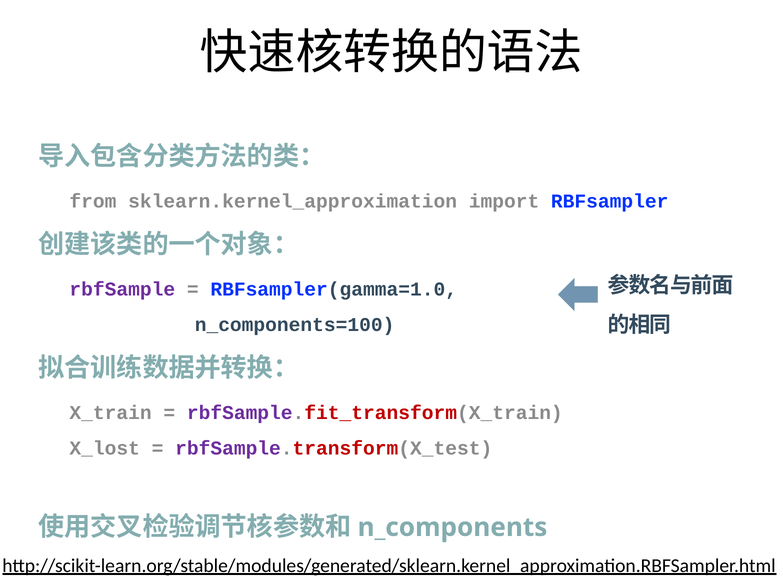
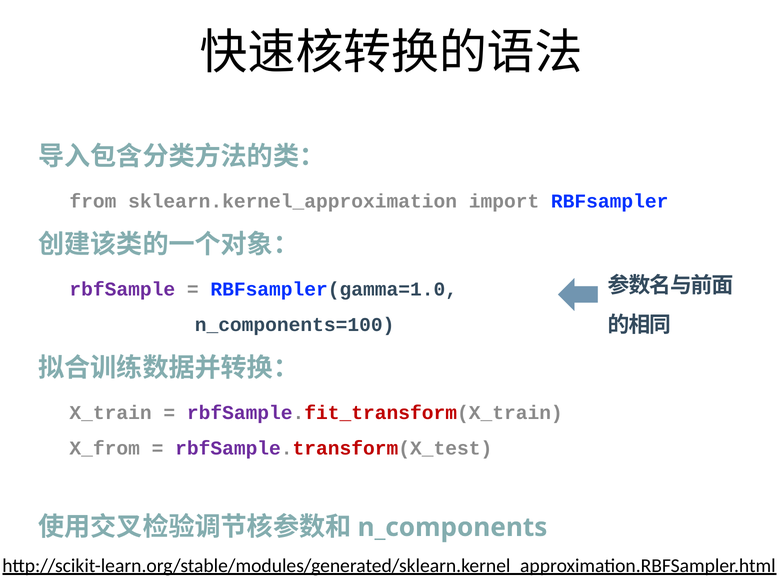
X_lost: X_lost -> X_from
